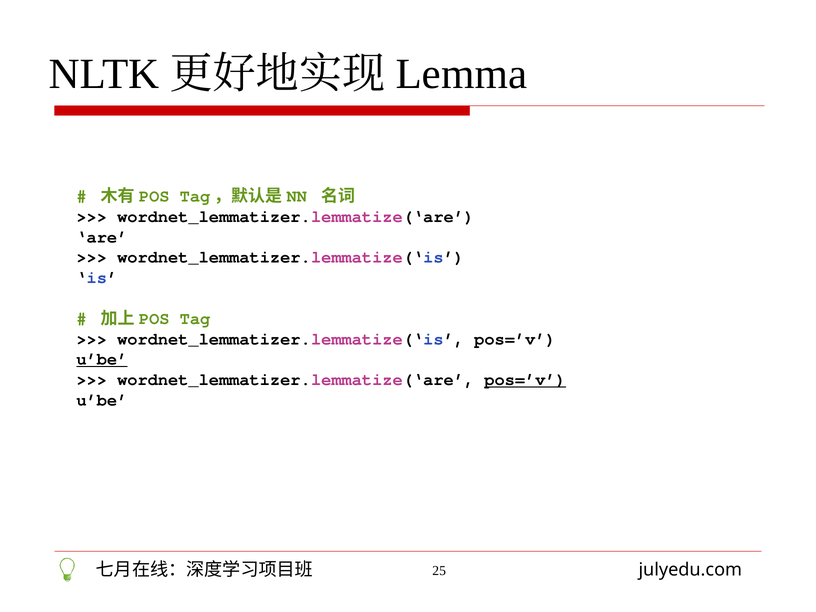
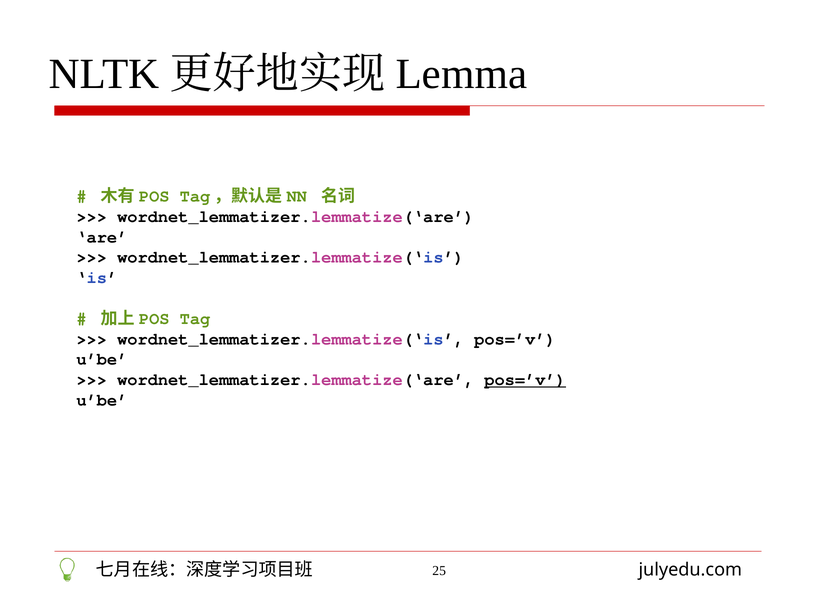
u’be at (102, 359) underline: present -> none
